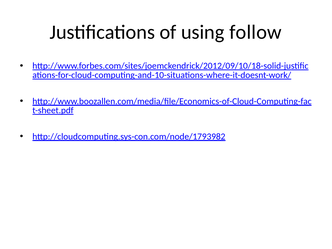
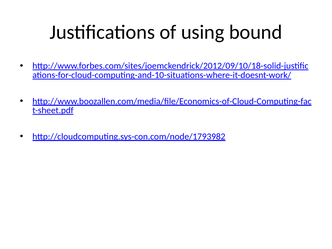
follow: follow -> bound
